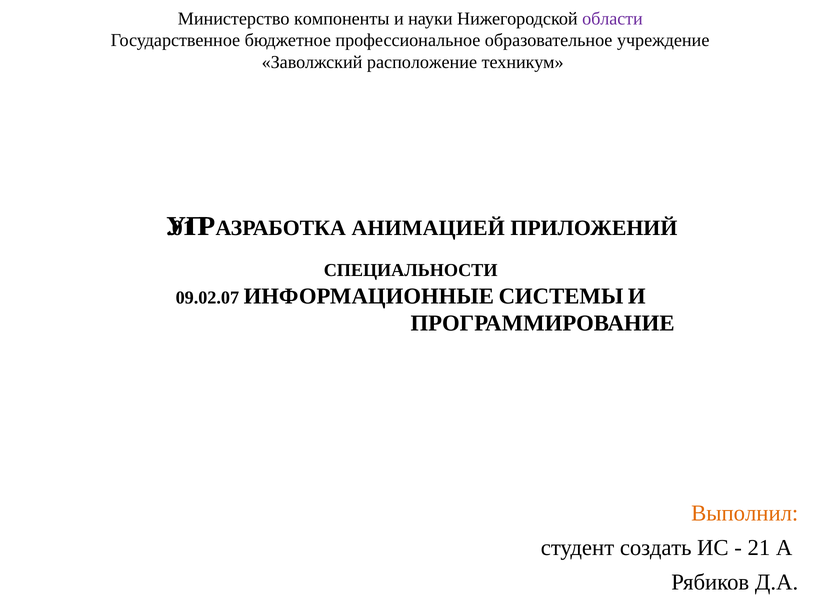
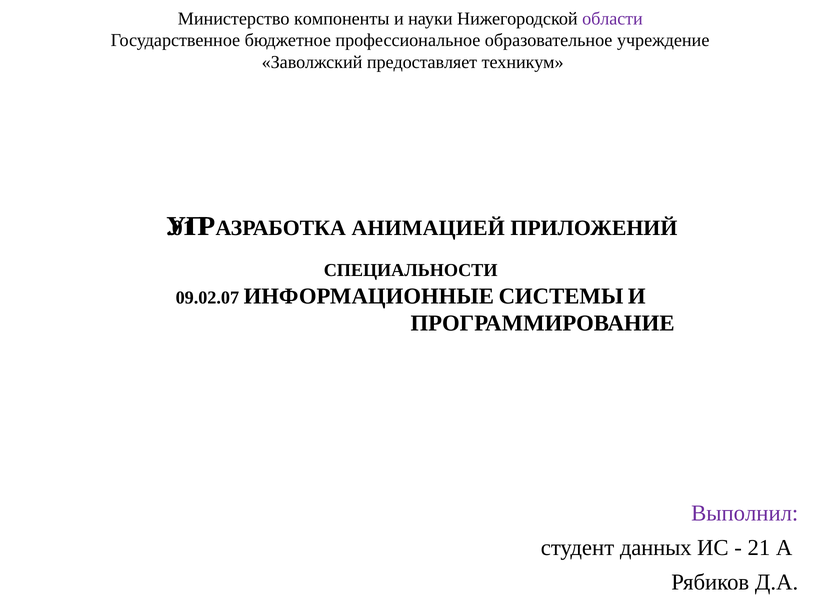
расположение: расположение -> предоставляет
Выполнил colour: orange -> purple
создать: создать -> данных
